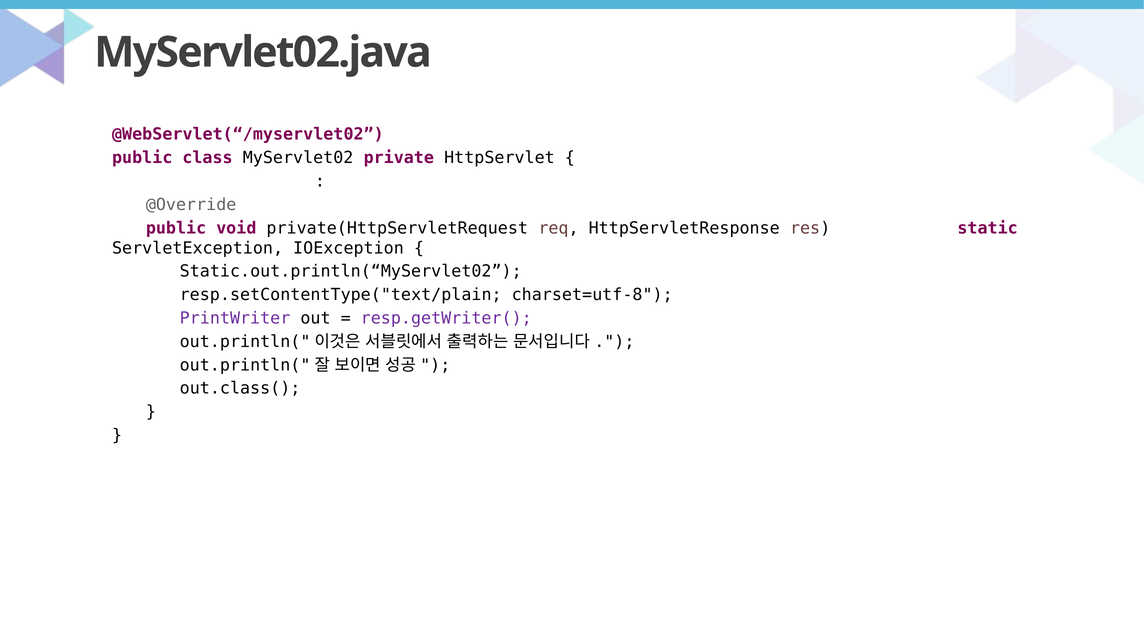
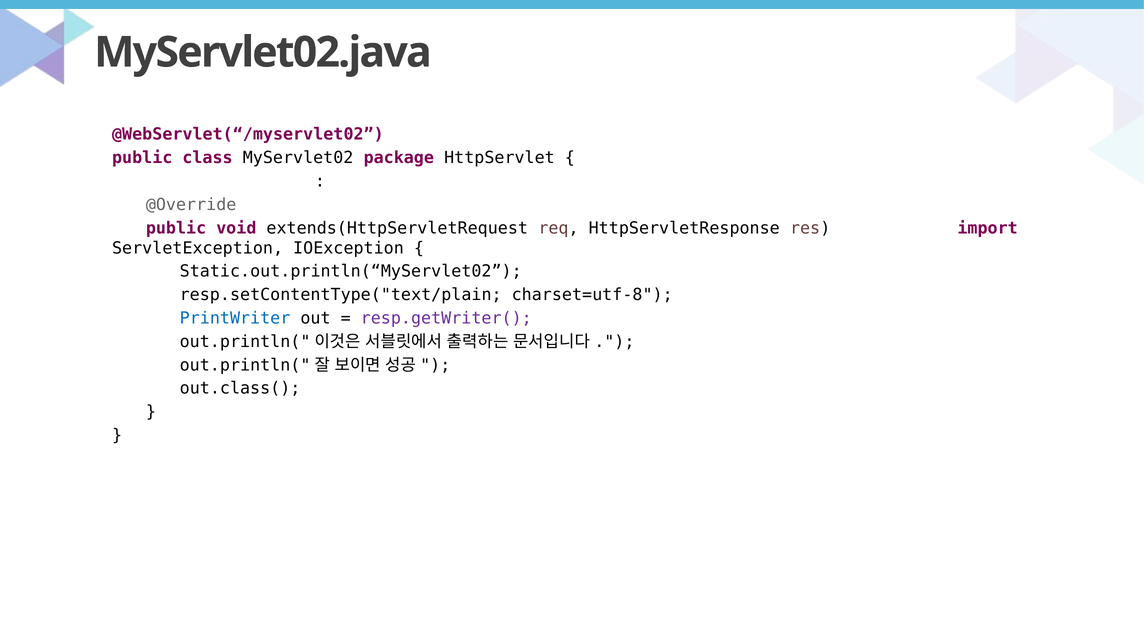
private: private -> package
private(HttpServletRequest: private(HttpServletRequest -> extends(HttpServletRequest
static: static -> import
PrintWriter colour: purple -> blue
